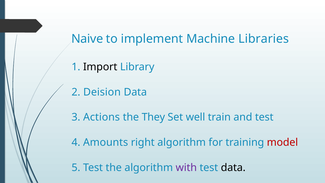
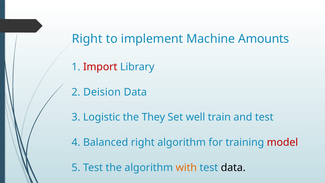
Naive at (87, 39): Naive -> Right
Libraries: Libraries -> Amounts
Import colour: black -> red
Actions: Actions -> Logistic
Amounts: Amounts -> Balanced
with colour: purple -> orange
